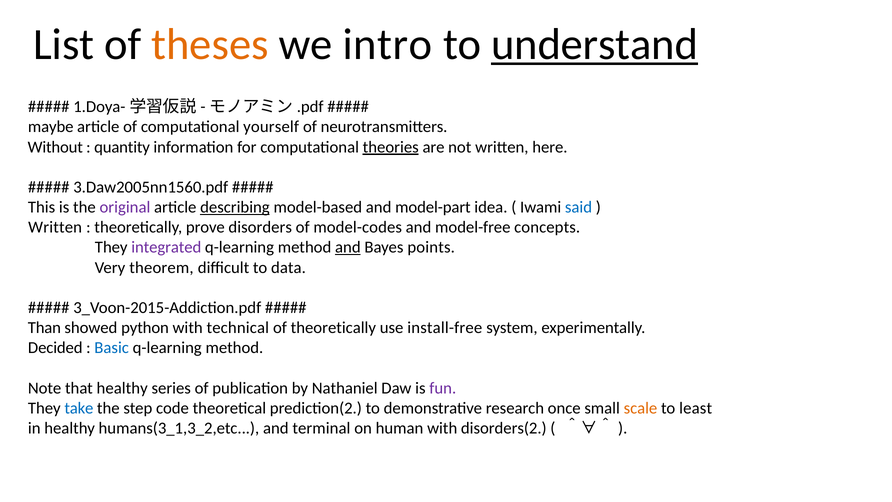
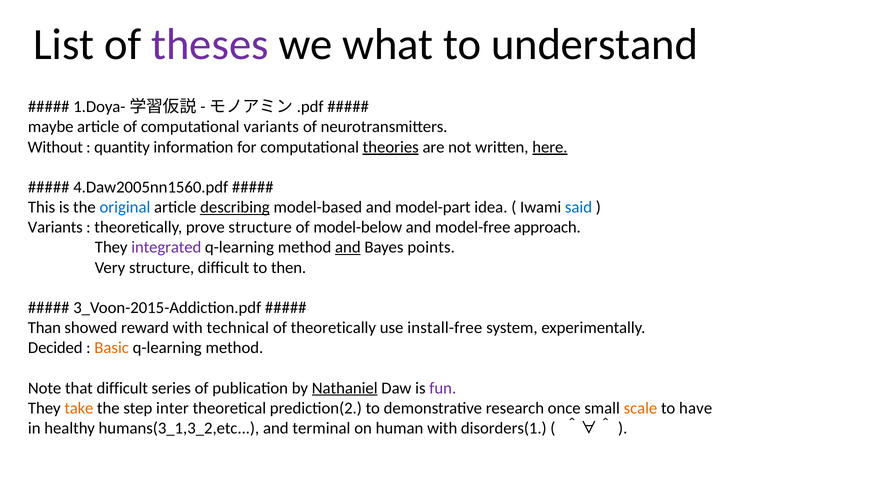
theses colour: orange -> purple
intro: intro -> what
understand underline: present -> none
computational yourself: yourself -> variants
here underline: none -> present
3.Daw2005nn1560.pdf: 3.Daw2005nn1560.pdf -> 4.Daw2005nn1560.pdf
original colour: purple -> blue
Written at (55, 227): Written -> Variants
prove disorders: disorders -> structure
model-codes: model-codes -> model-below
concepts: concepts -> approach
Very theorem: theorem -> structure
data: data -> then
python: python -> reward
Basic colour: blue -> orange
that healthy: healthy -> difficult
Nathaniel underline: none -> present
take colour: blue -> orange
code: code -> inter
least: least -> have
disorders(2: disorders(2 -> disorders(1
